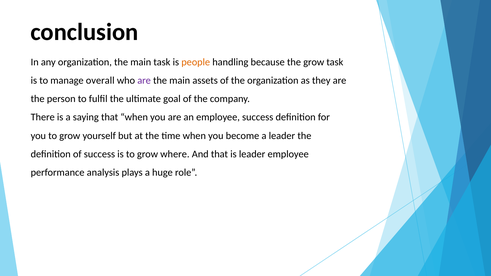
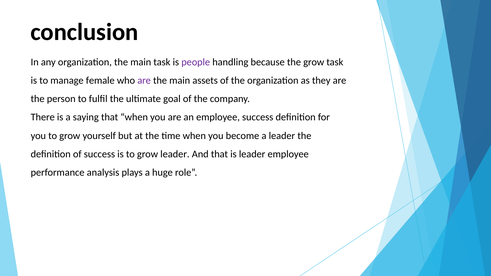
people colour: orange -> purple
overall: overall -> female
grow where: where -> leader
